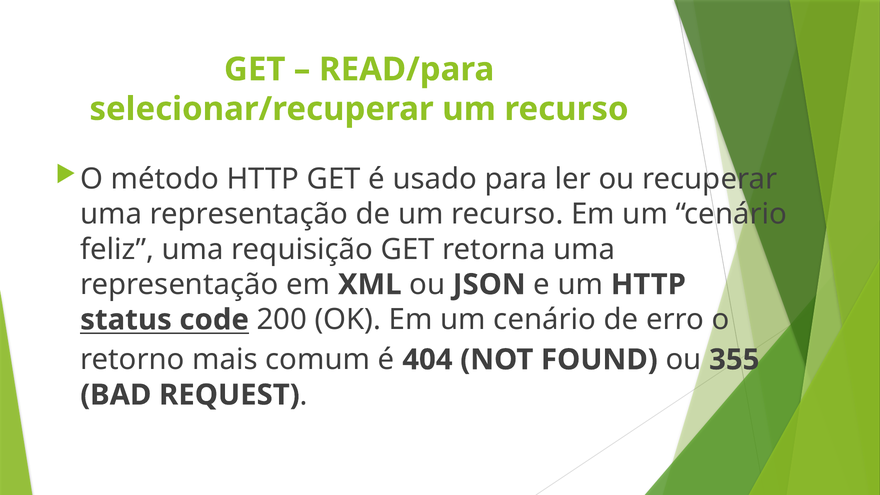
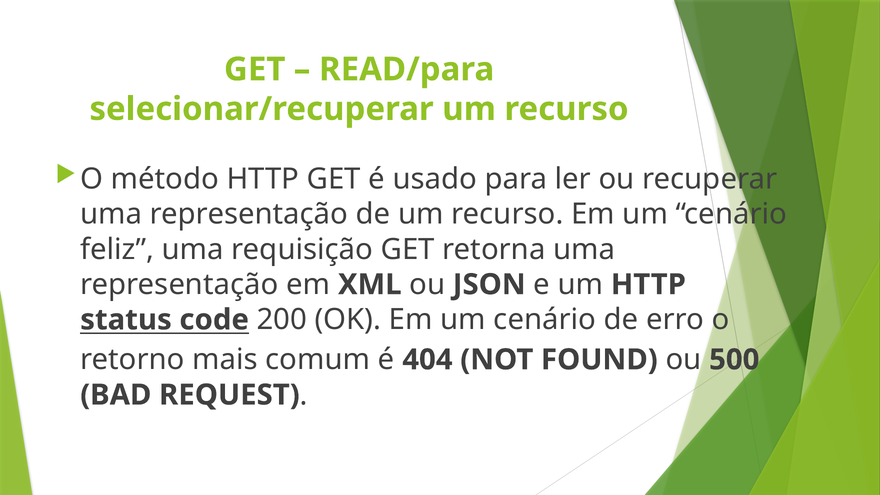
355: 355 -> 500
